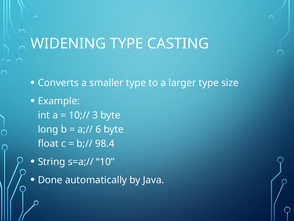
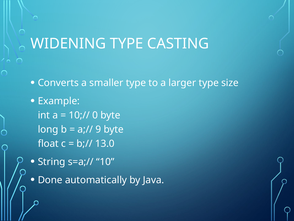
3: 3 -> 0
6: 6 -> 9
98.4: 98.4 -> 13.0
